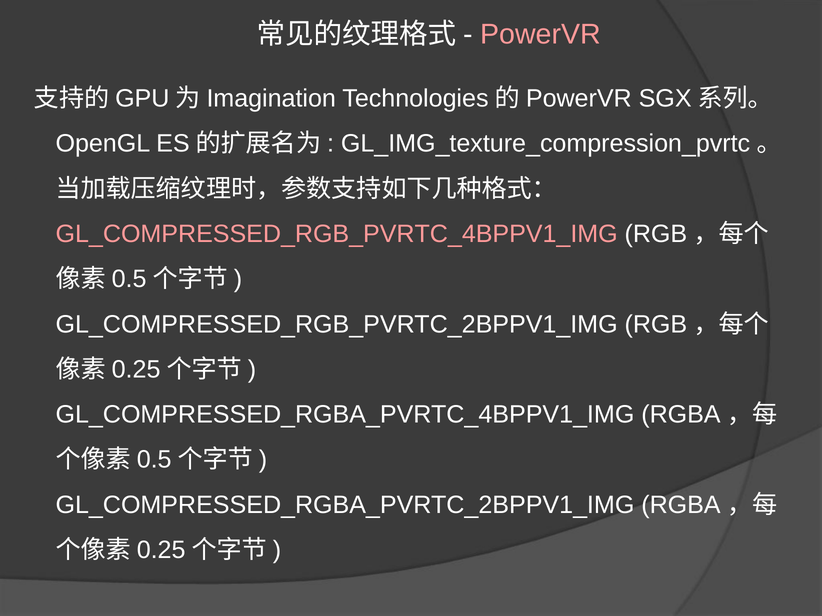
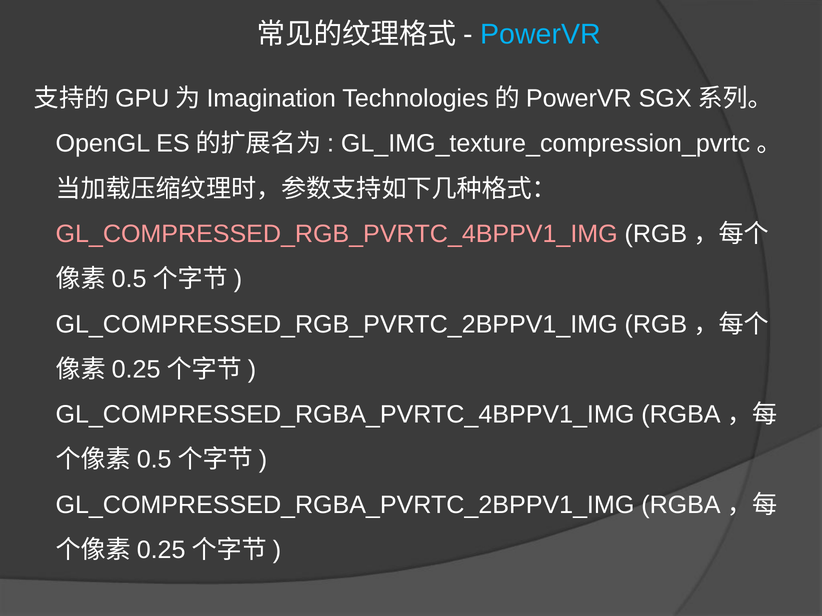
PowerVR colour: pink -> light blue
